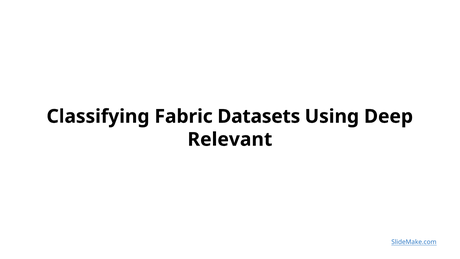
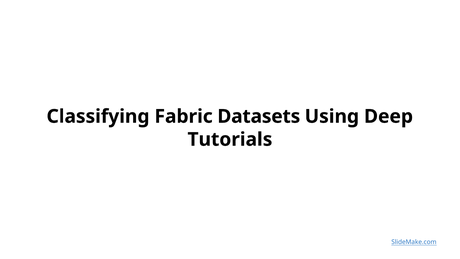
Relevant: Relevant -> Tutorials
